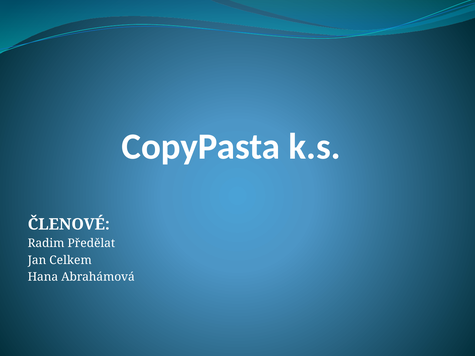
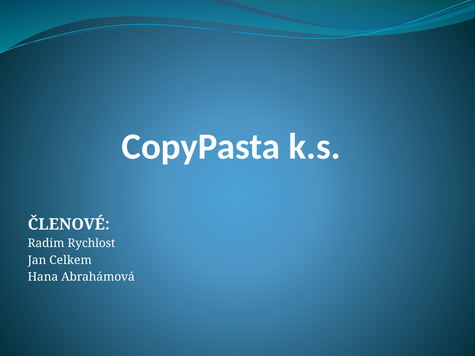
Předělat: Předělat -> Rychlost
